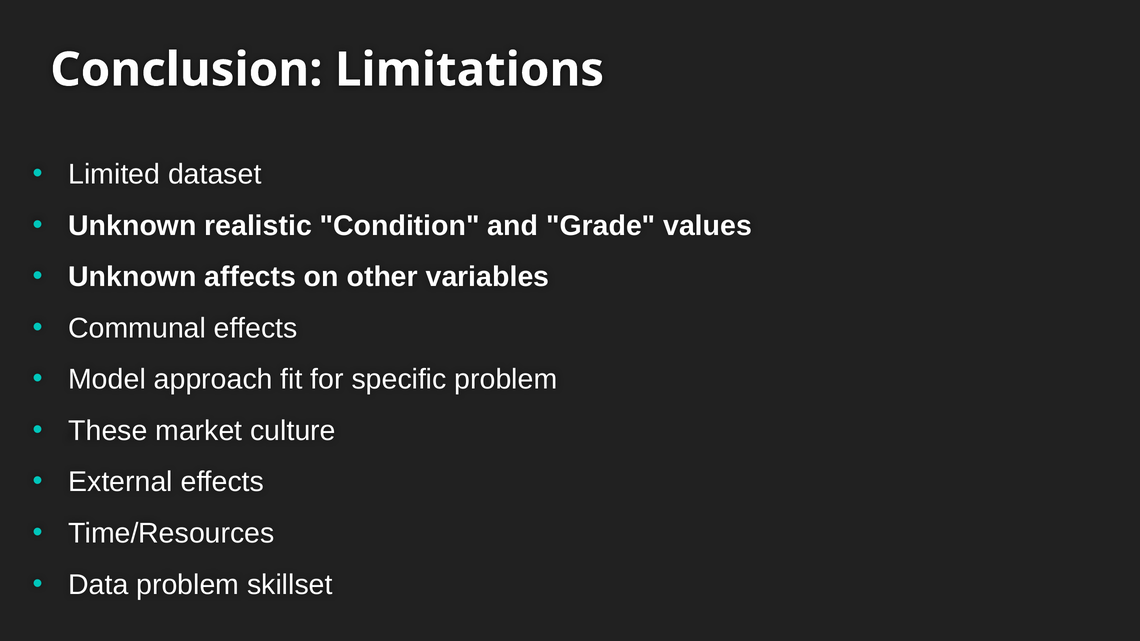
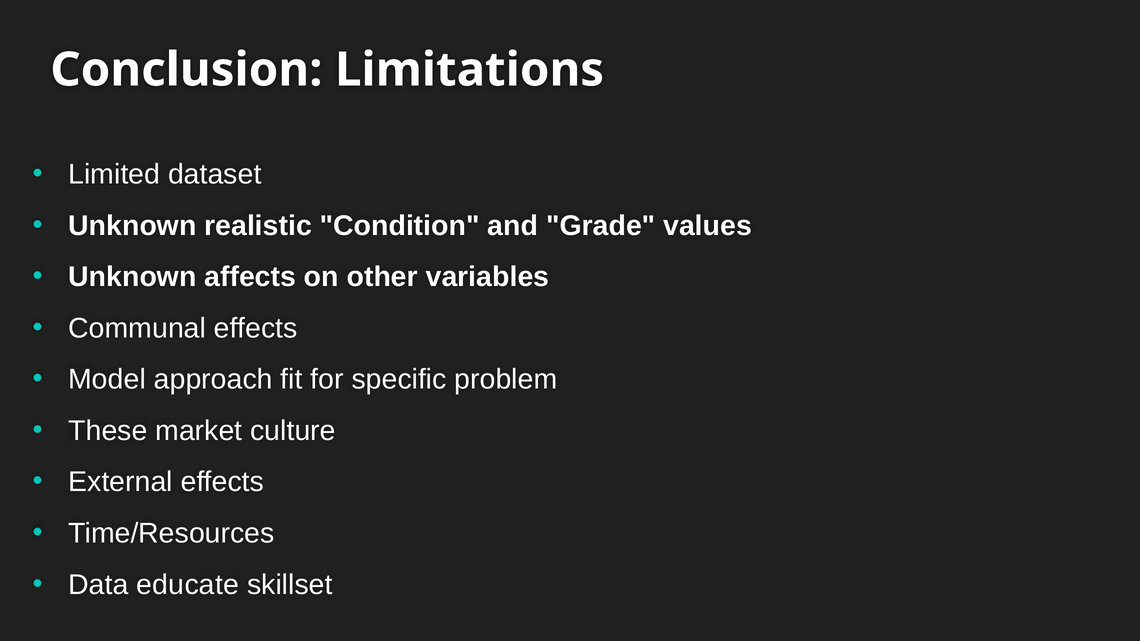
Data problem: problem -> educate
